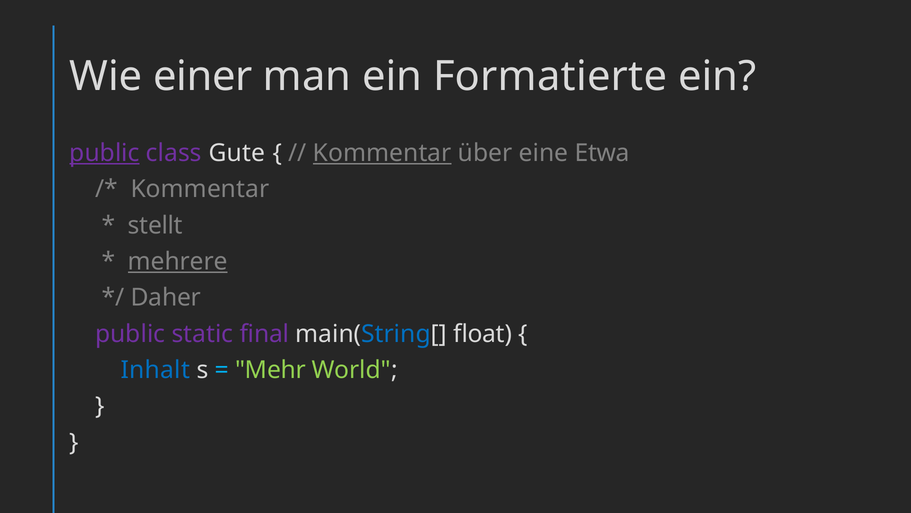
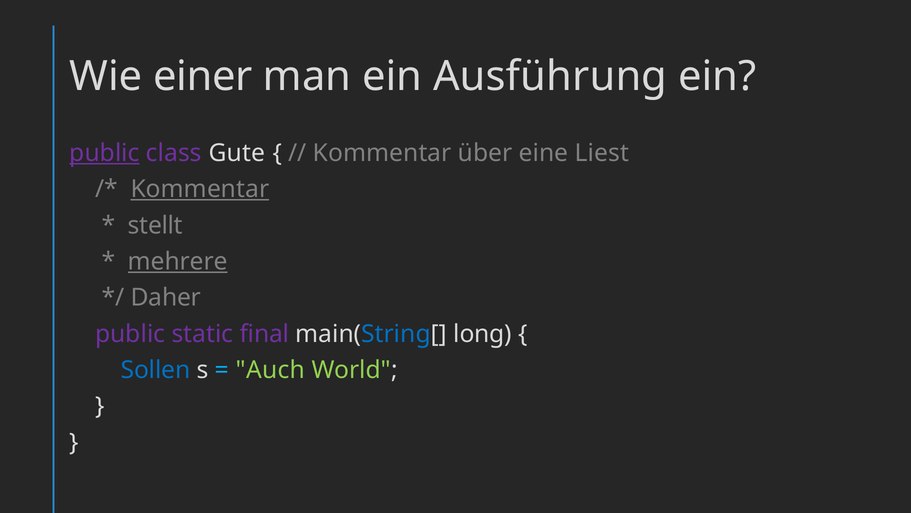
Formatierte: Formatierte -> Ausführung
Kommentar at (382, 153) underline: present -> none
Etwa: Etwa -> Liest
Kommentar at (200, 189) underline: none -> present
float: float -> long
Inhalt: Inhalt -> Sollen
Mehr: Mehr -> Auch
